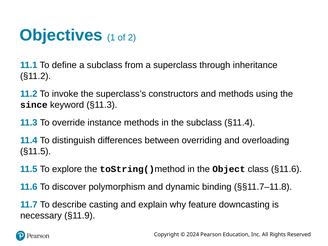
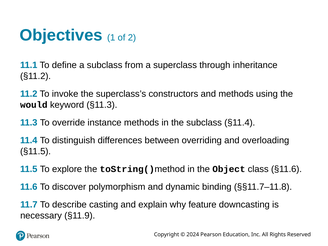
since: since -> would
